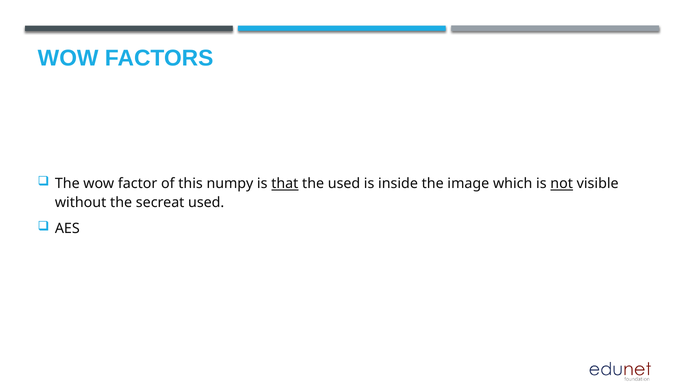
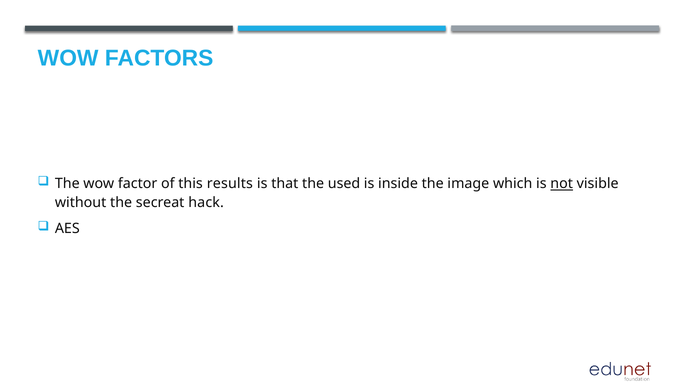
numpy: numpy -> results
that underline: present -> none
secreat used: used -> hack
